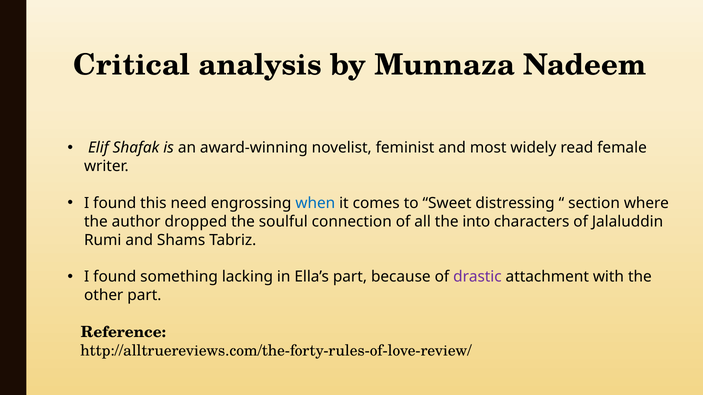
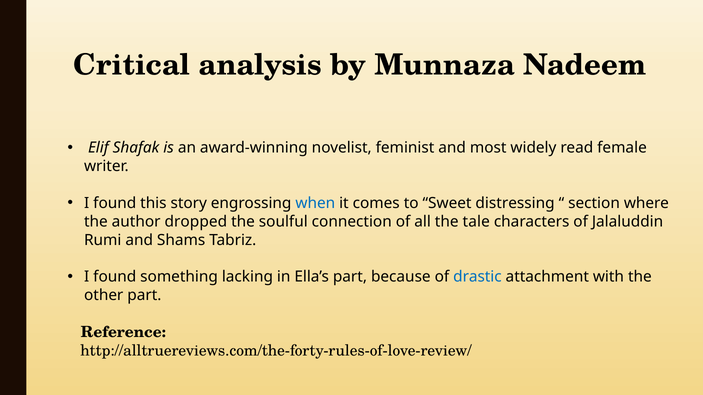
need: need -> story
into: into -> tale
drastic colour: purple -> blue
